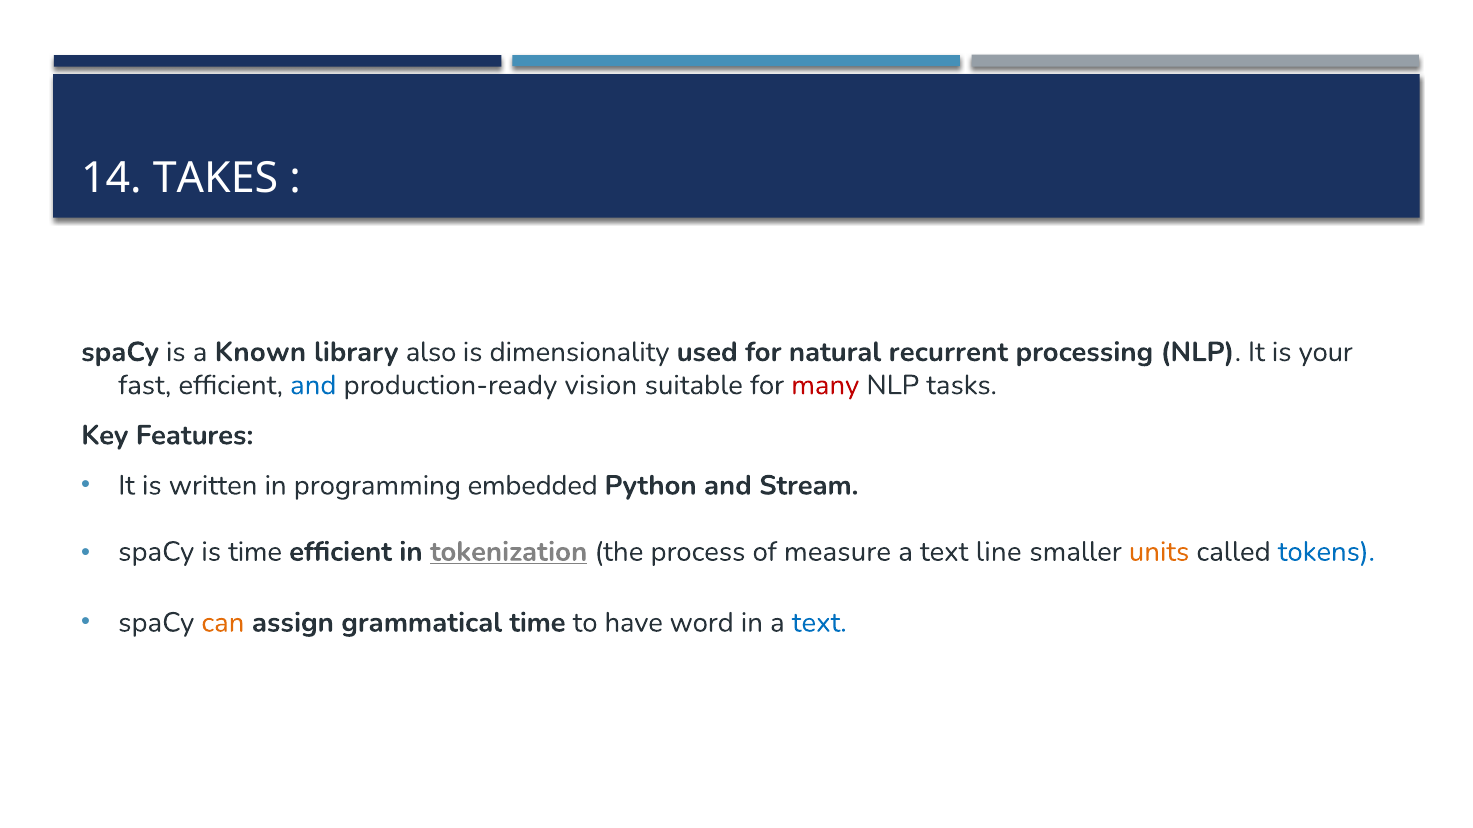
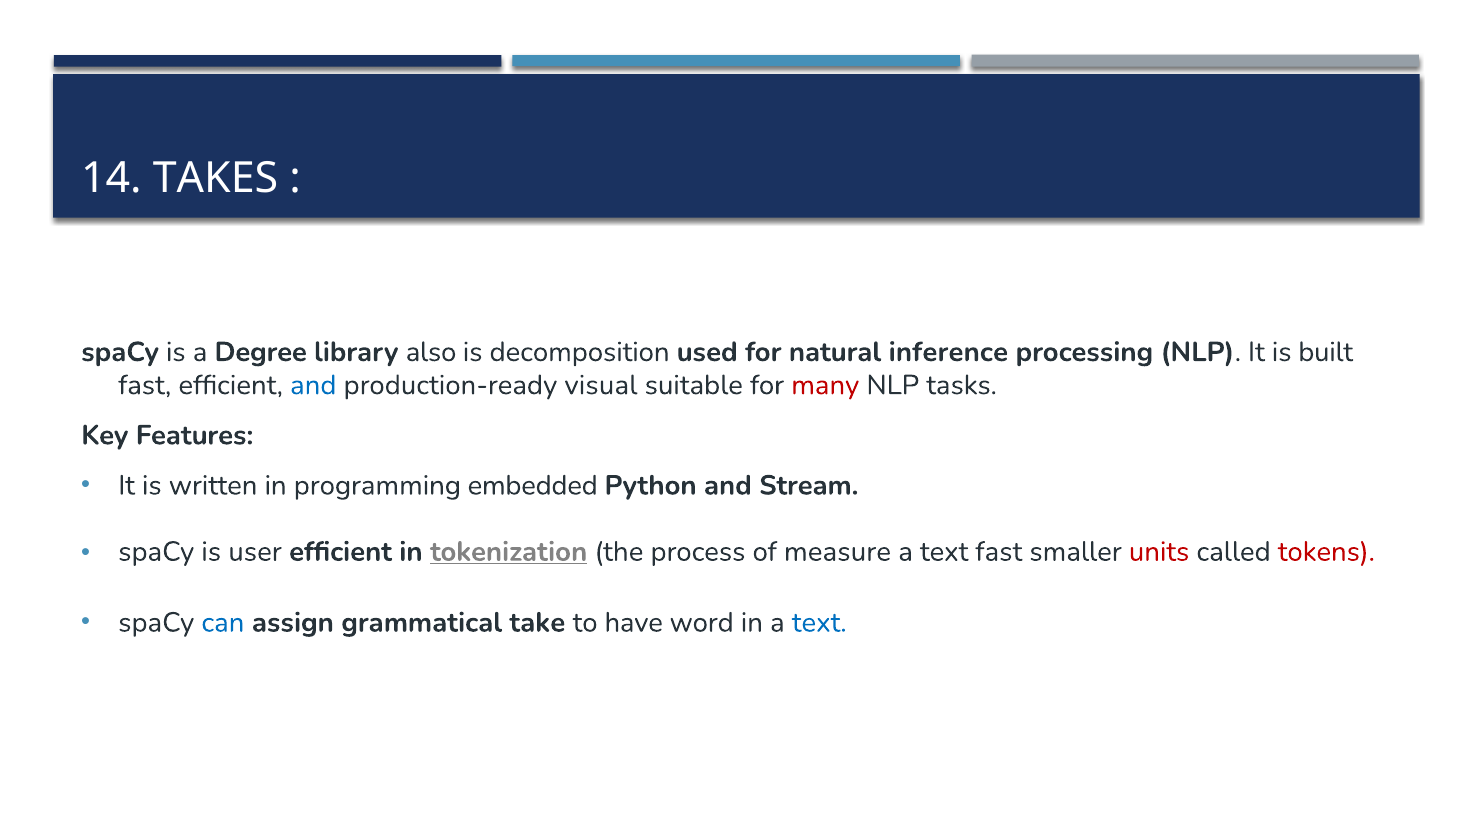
Known: Known -> Degree
dimensionality: dimensionality -> decomposition
recurrent: recurrent -> inference
your: your -> built
vision: vision -> visual
is time: time -> user
text line: line -> fast
units colour: orange -> red
tokens colour: blue -> red
can colour: orange -> blue
grammatical time: time -> take
